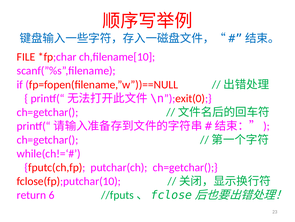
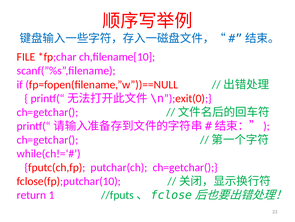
6: 6 -> 1
